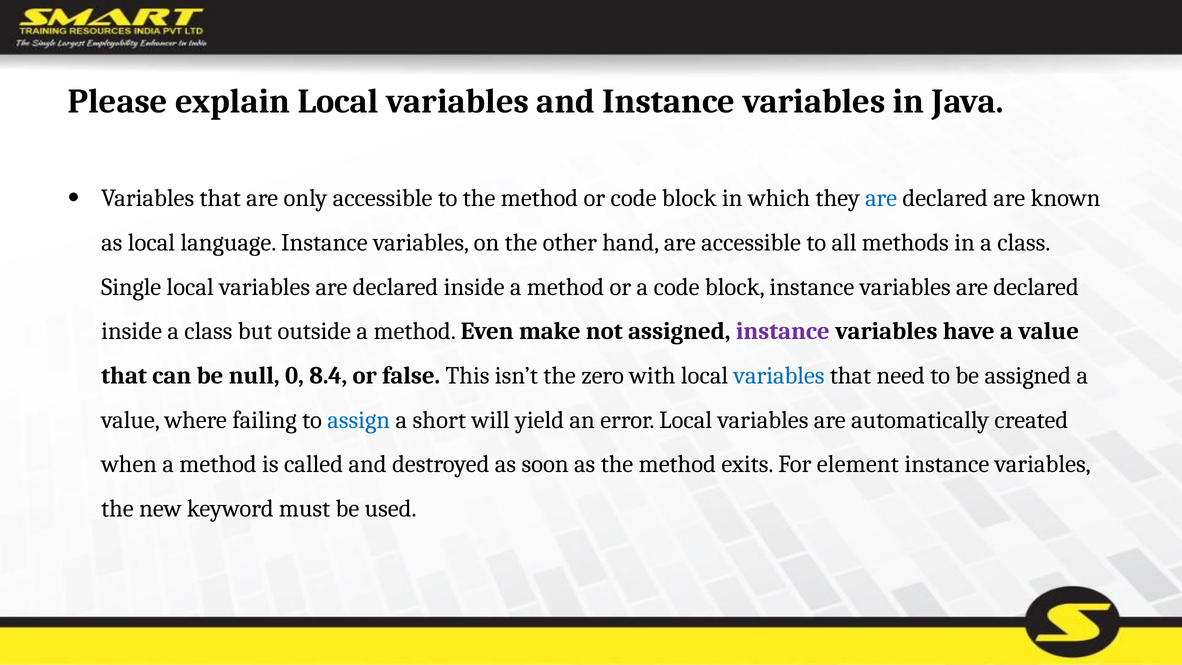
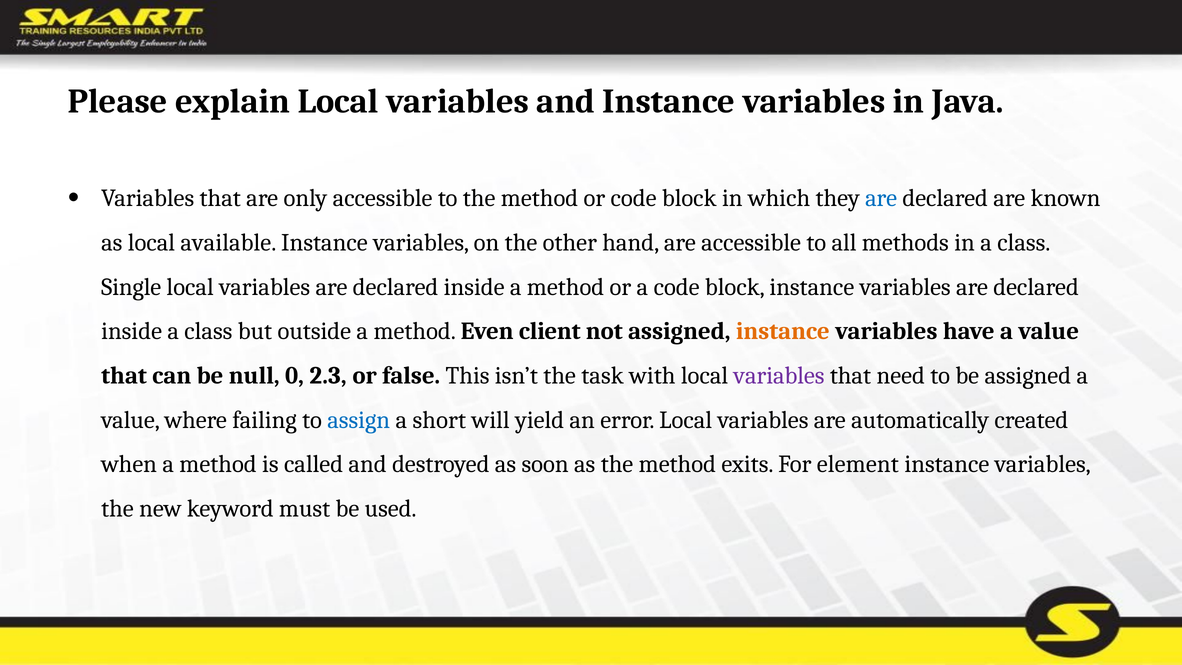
language: language -> available
make: make -> client
instance at (783, 331) colour: purple -> orange
8.4: 8.4 -> 2.3
zero: zero -> task
variables at (779, 376) colour: blue -> purple
